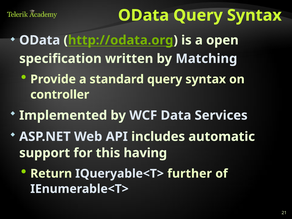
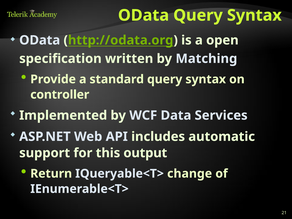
having: having -> output
further: further -> change
